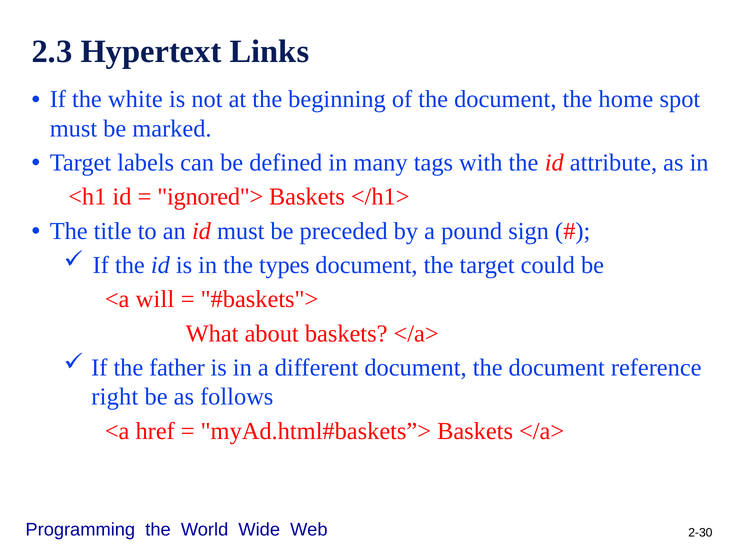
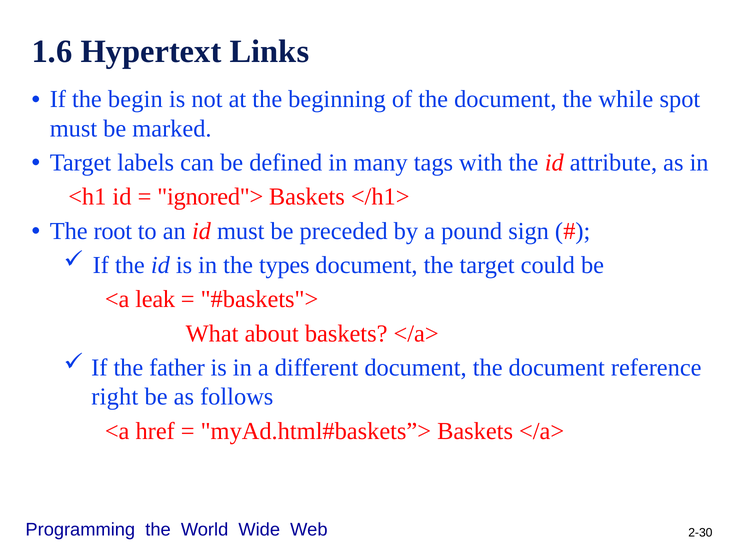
2.3: 2.3 -> 1.6
white: white -> begin
home: home -> while
title: title -> root
will: will -> leak
